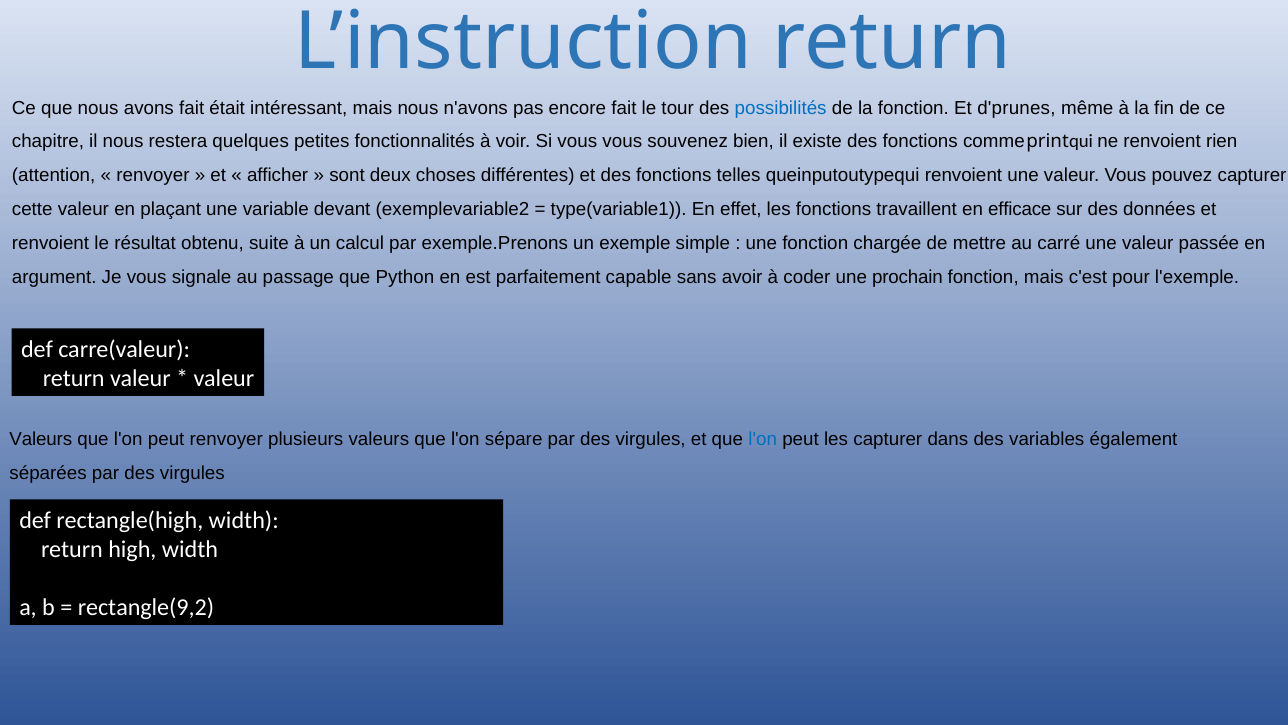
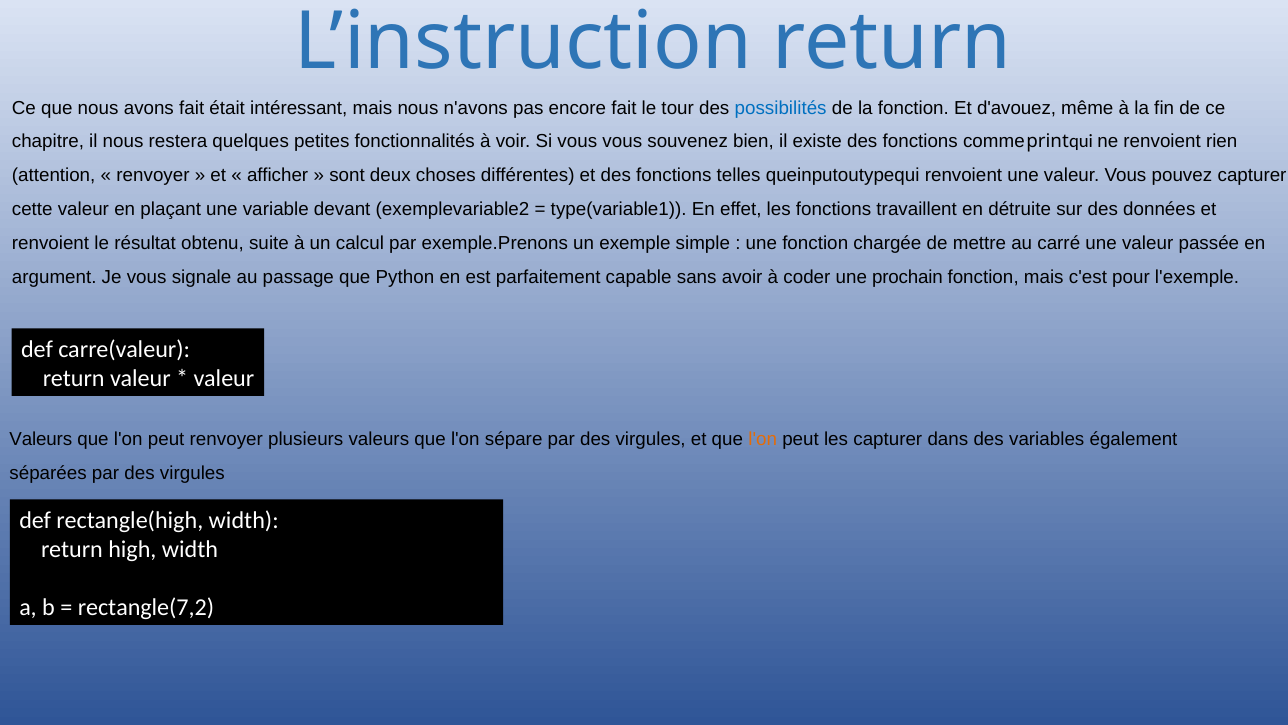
d'prunes: d'prunes -> d'avouez
efficace: efficace -> détruite
l'on at (763, 439) colour: blue -> orange
rectangle(9,2: rectangle(9,2 -> rectangle(7,2
